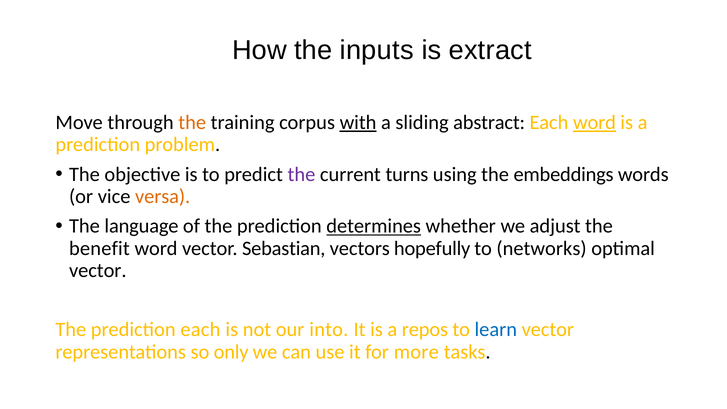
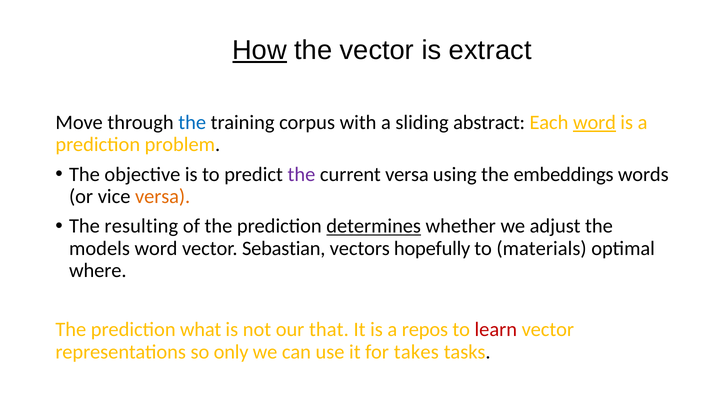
How underline: none -> present
the inputs: inputs -> vector
the at (192, 123) colour: orange -> blue
with underline: present -> none
current turns: turns -> versa
language: language -> resulting
benefit: benefit -> models
networks: networks -> materials
vector at (98, 270): vector -> where
prediction each: each -> what
into: into -> that
learn colour: blue -> red
more: more -> takes
